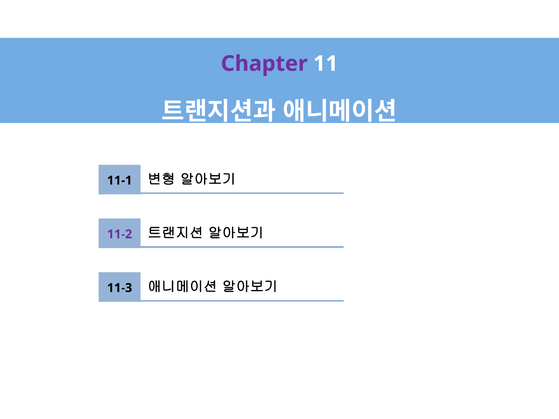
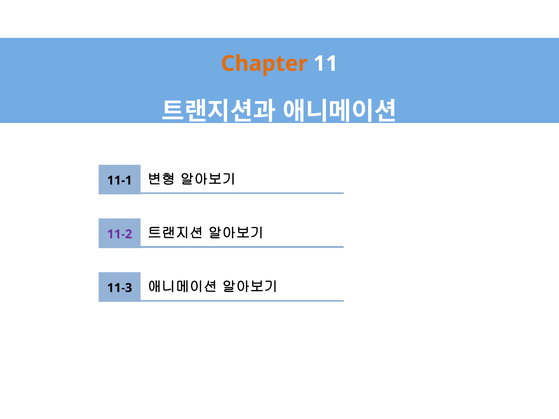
Chapter colour: purple -> orange
